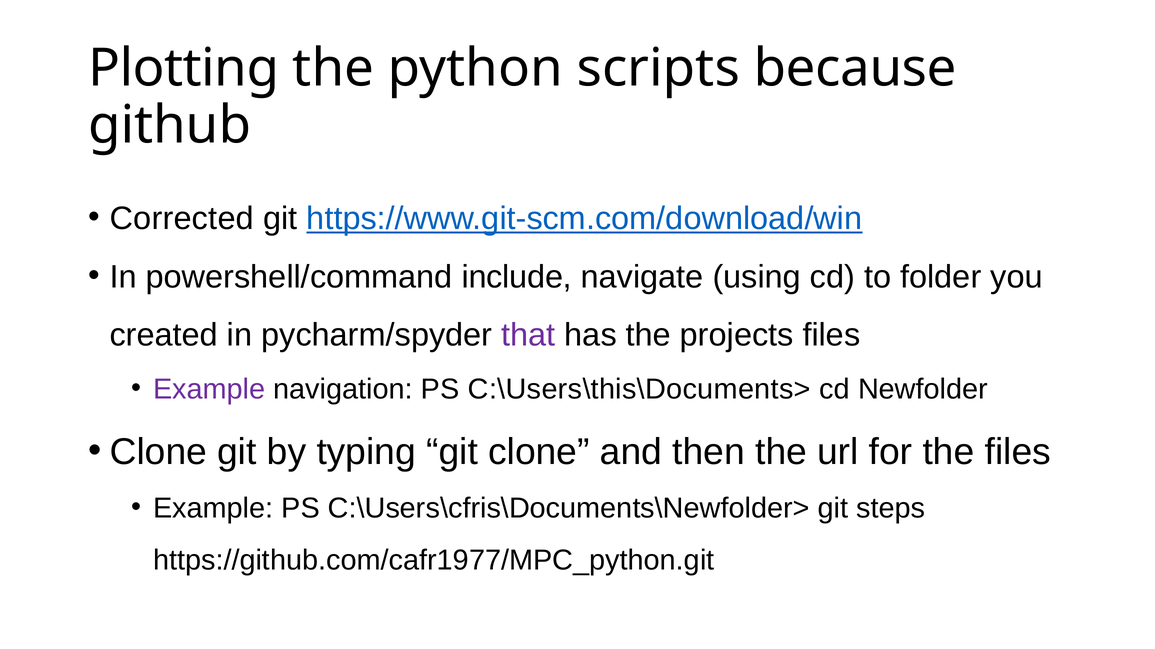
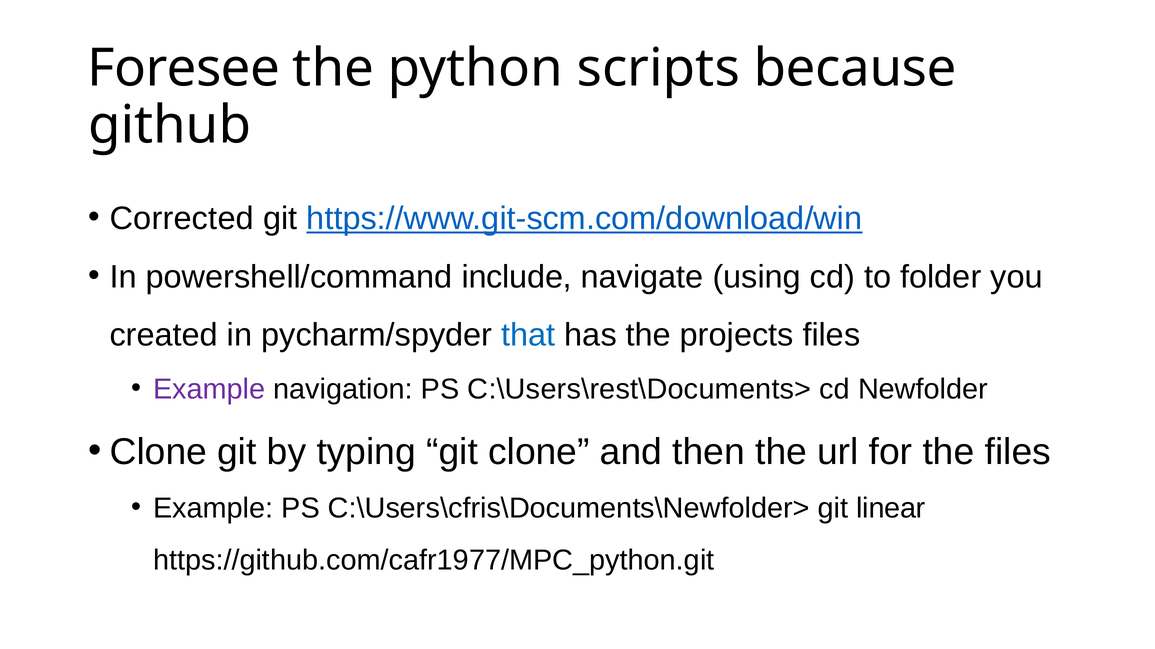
Plotting: Plotting -> Foresee
that colour: purple -> blue
C:\Users\this\Documents>: C:\Users\this\Documents> -> C:\Users\rest\Documents>
steps: steps -> linear
